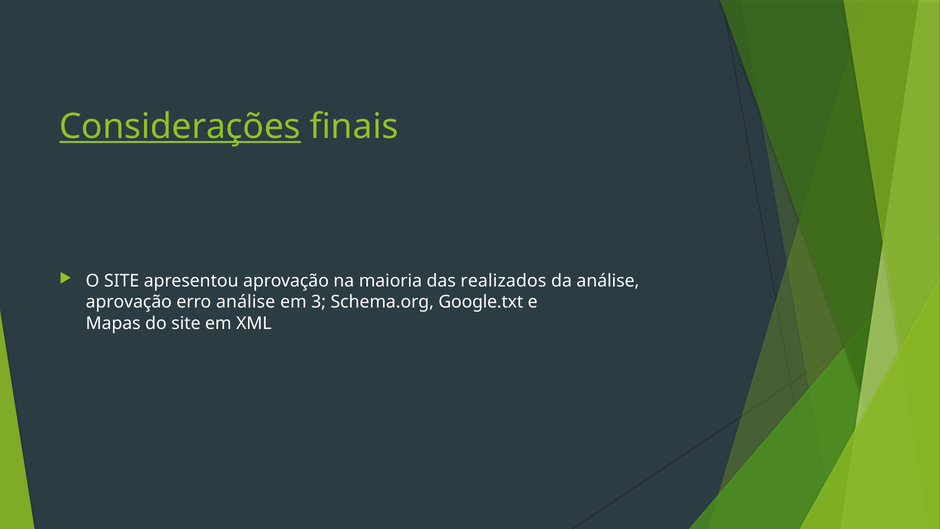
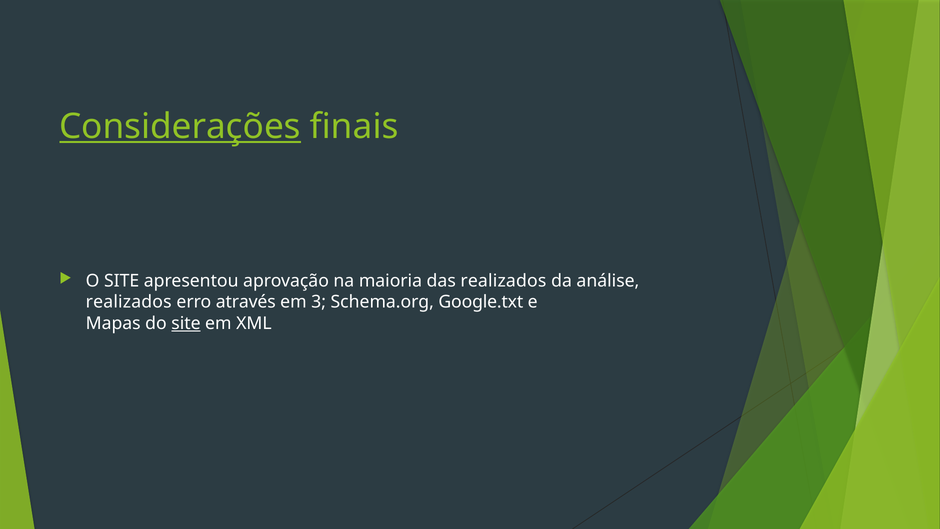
aprovação at (129, 302): aprovação -> realizados
erro análise: análise -> através
site at (186, 323) underline: none -> present
